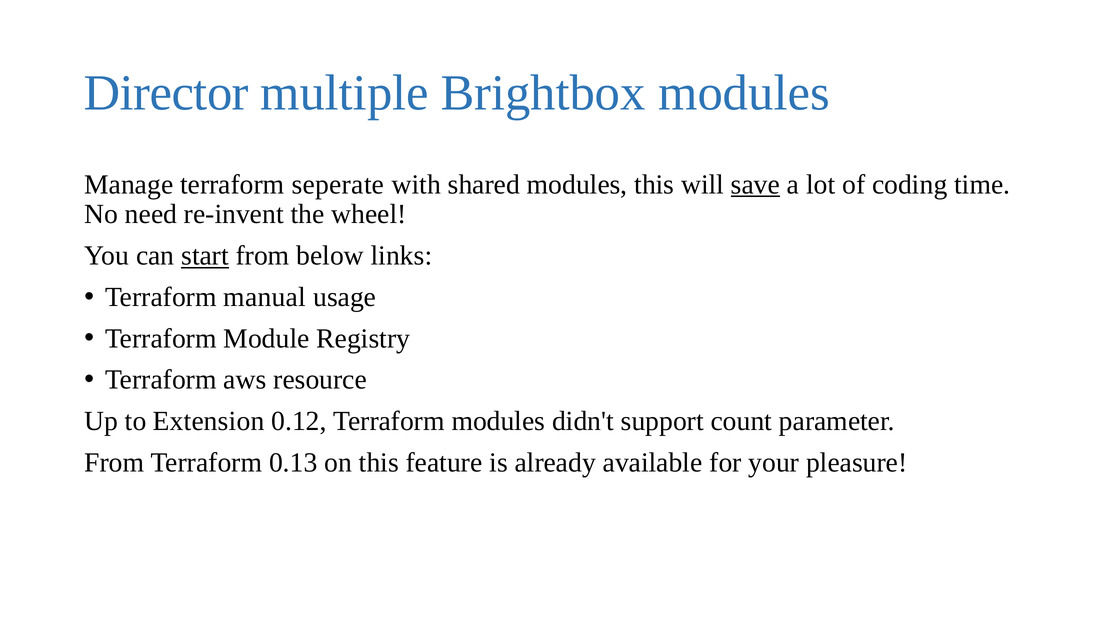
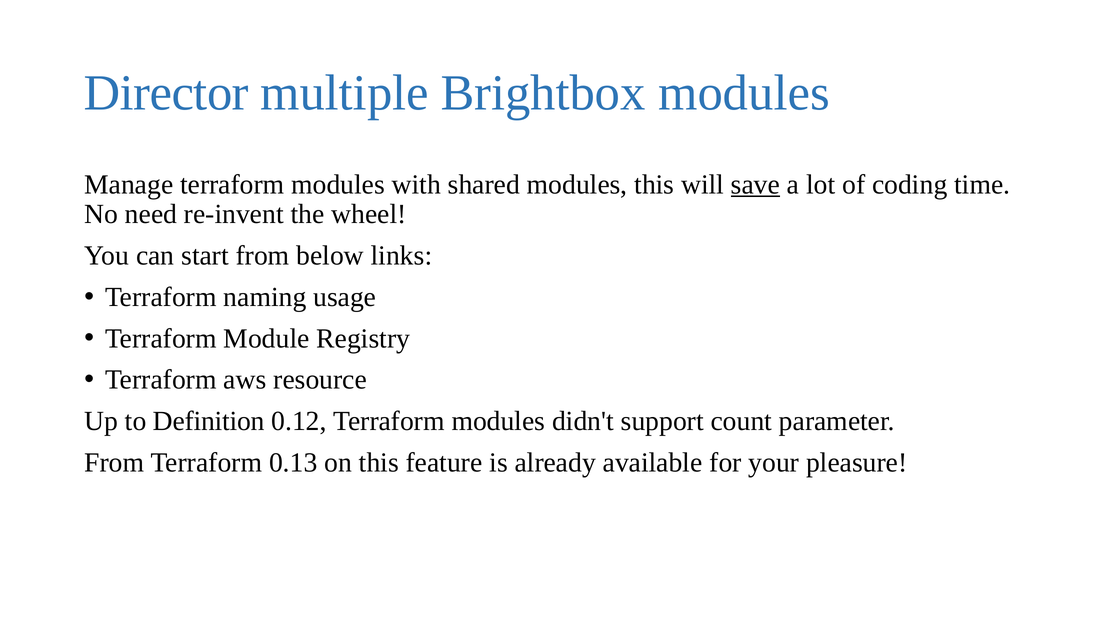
Manage terraform seperate: seperate -> modules
start underline: present -> none
manual: manual -> naming
Extension: Extension -> Definition
